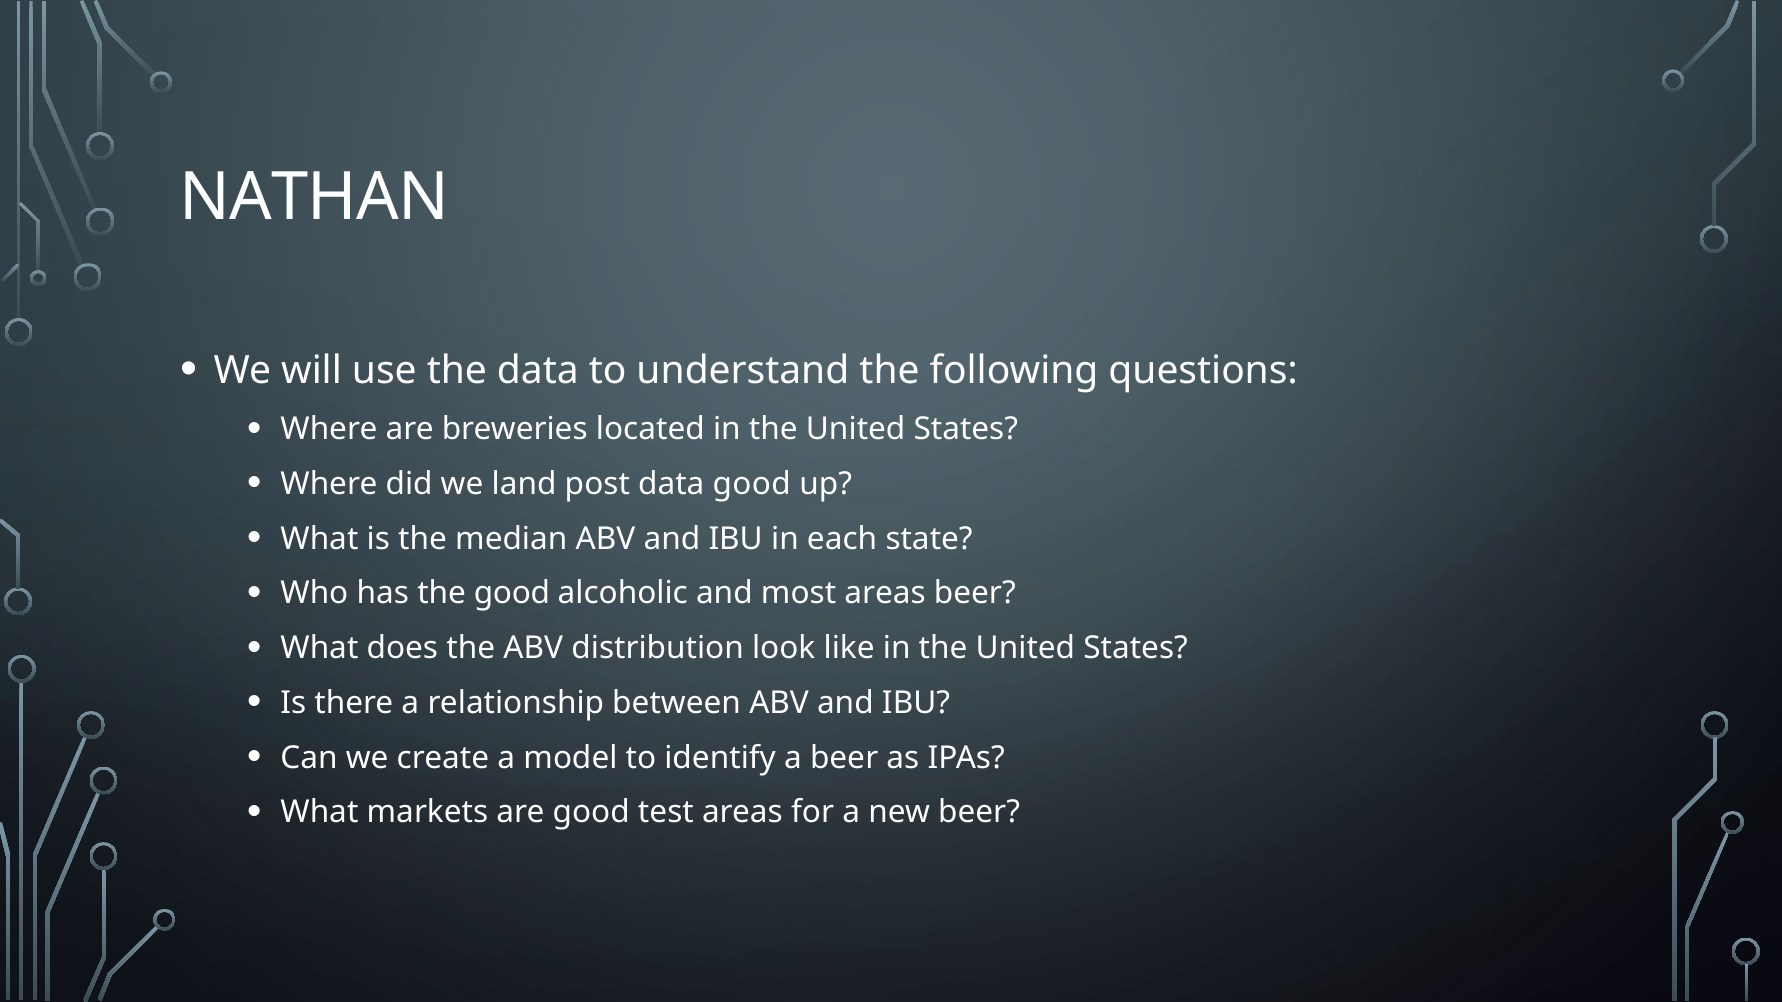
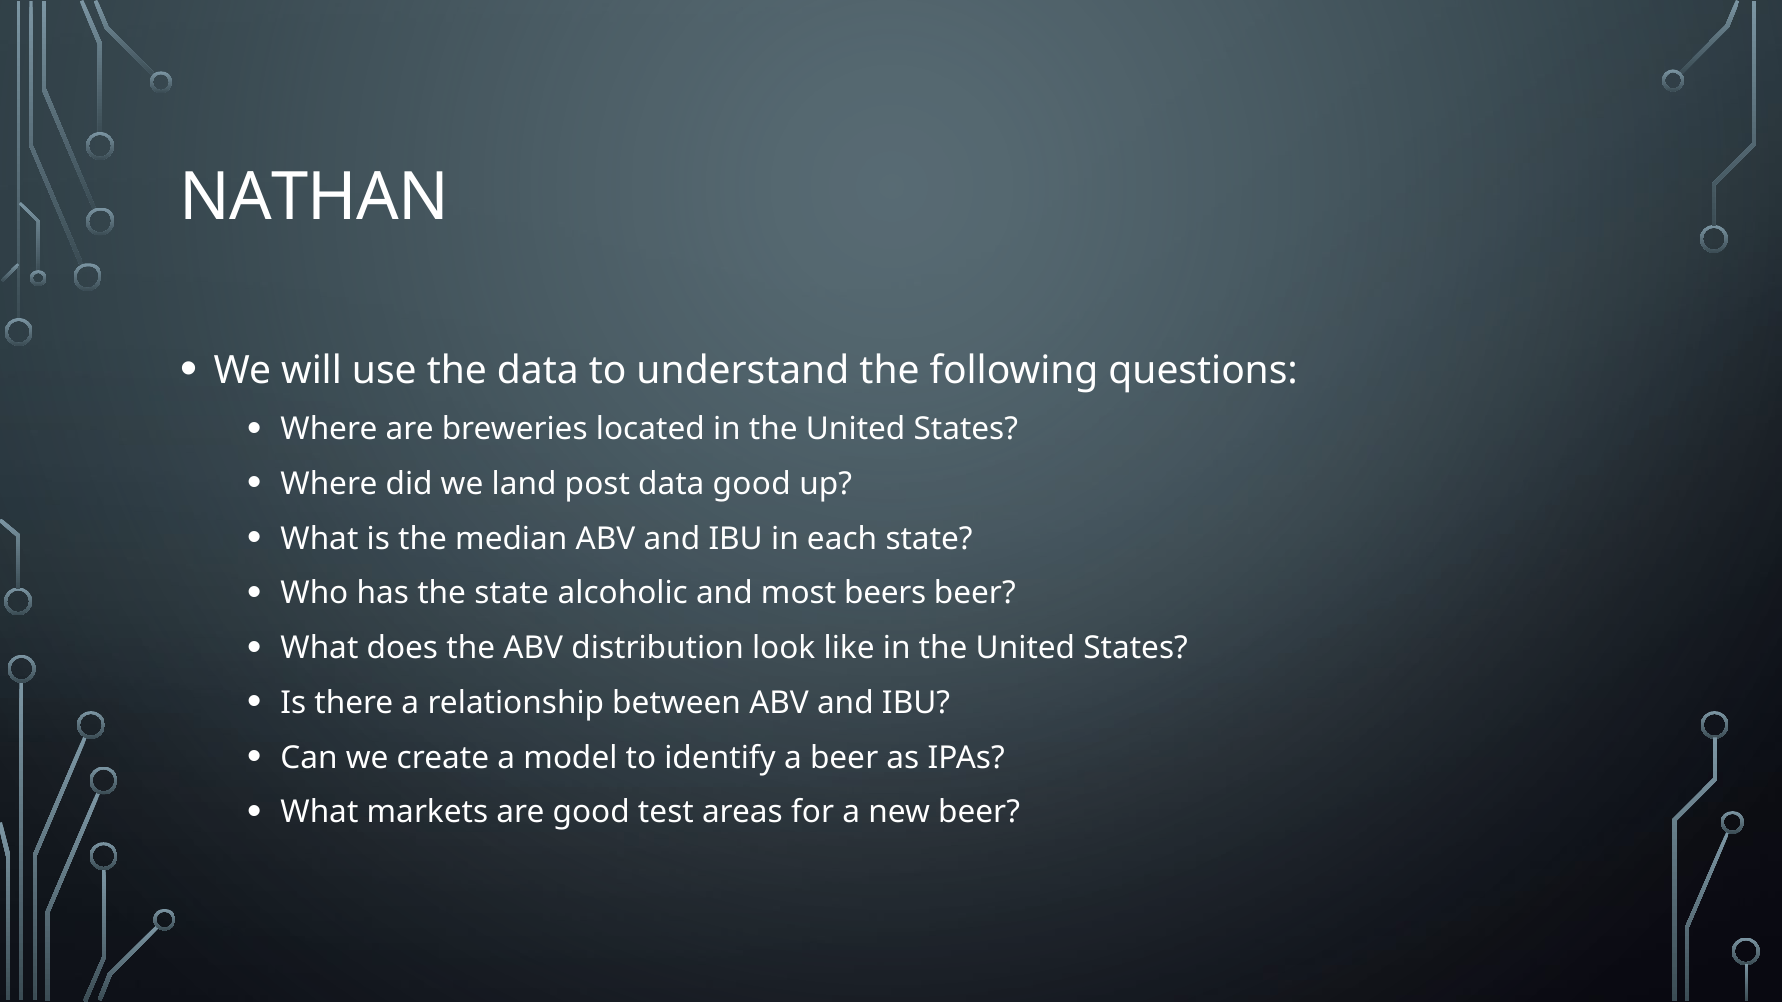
the good: good -> state
most areas: areas -> beers
